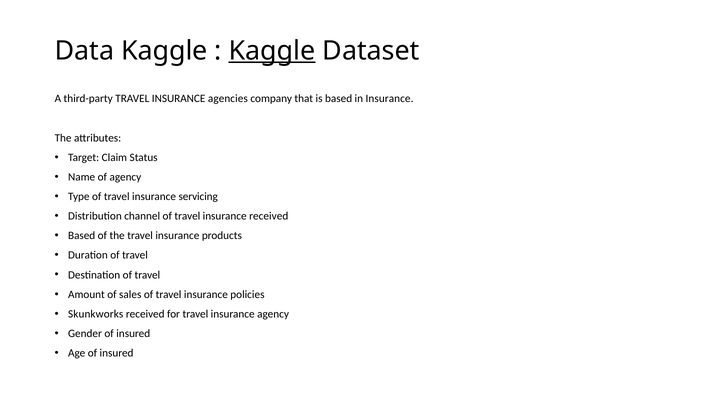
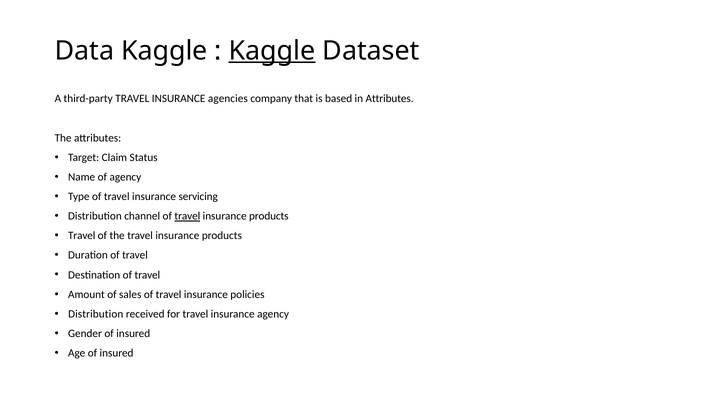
in Insurance: Insurance -> Attributes
travel at (187, 216) underline: none -> present
received at (269, 216): received -> products
Based at (82, 236): Based -> Travel
Skunkworks at (96, 314): Skunkworks -> Distribution
